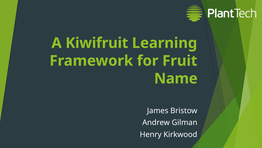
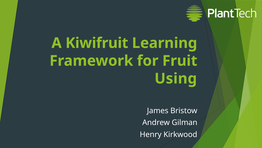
Name: Name -> Using
